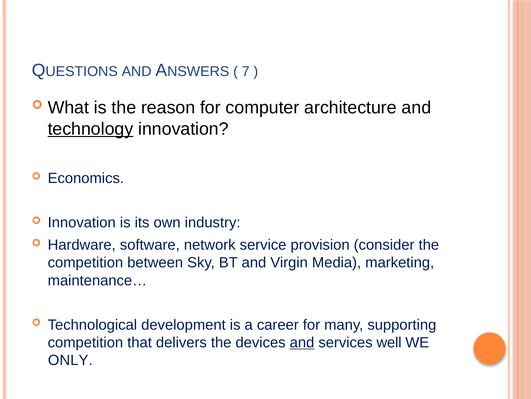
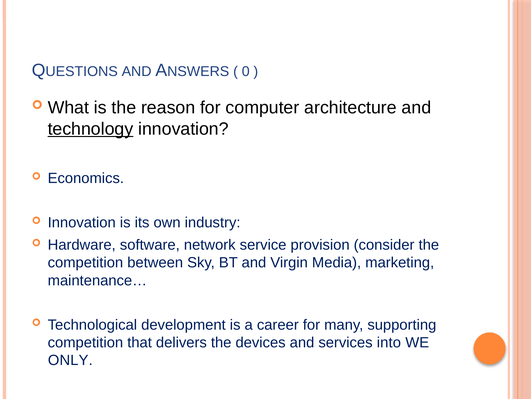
7: 7 -> 0
and at (302, 342) underline: present -> none
well: well -> into
